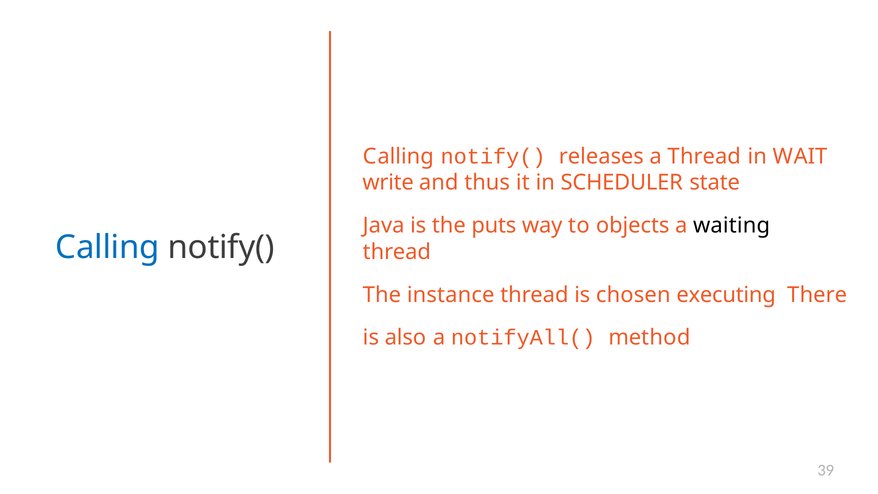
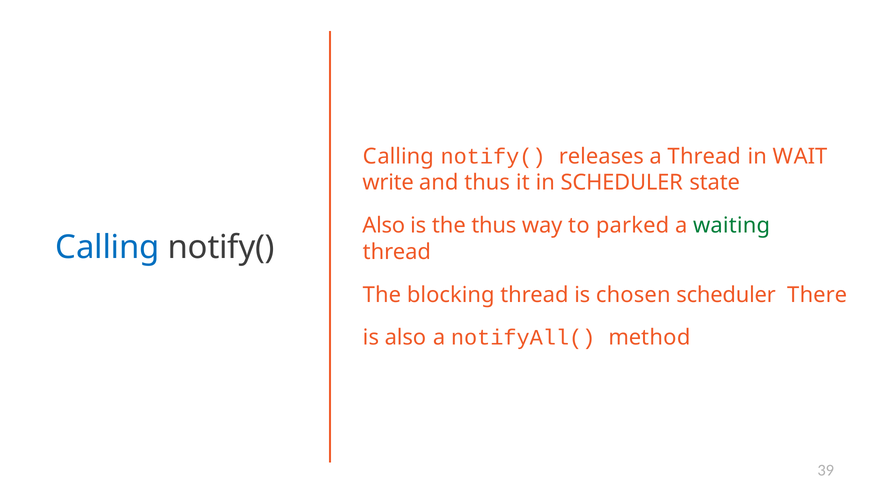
Java at (384, 226): Java -> Also
the puts: puts -> thus
objects: objects -> parked
waiting colour: black -> green
instance: instance -> blocking
chosen executing: executing -> scheduler
